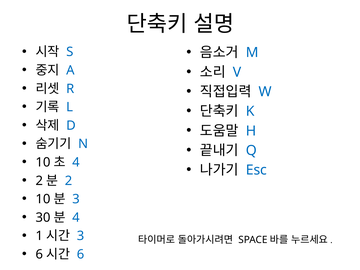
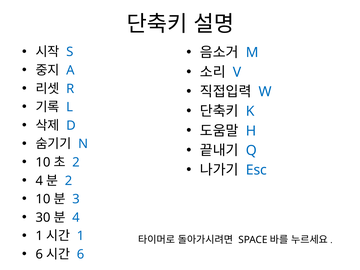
4 at (76, 162): 4 -> 2
2 at (39, 181): 2 -> 4
3 at (81, 236): 3 -> 1
